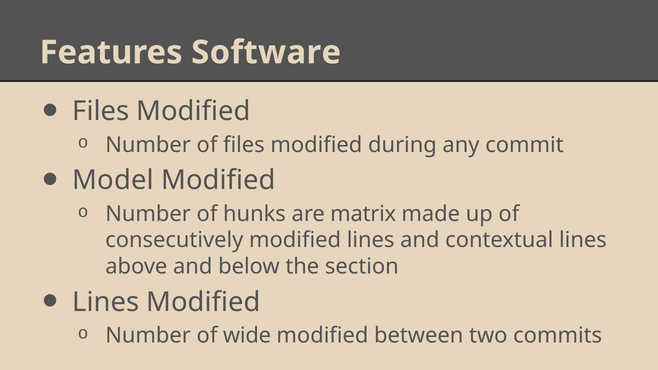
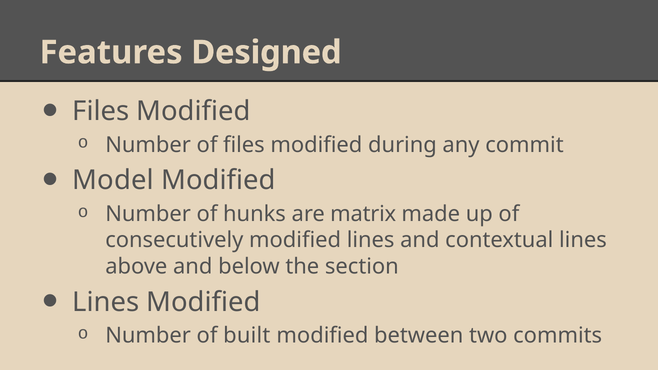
Software: Software -> Designed
wide: wide -> built
